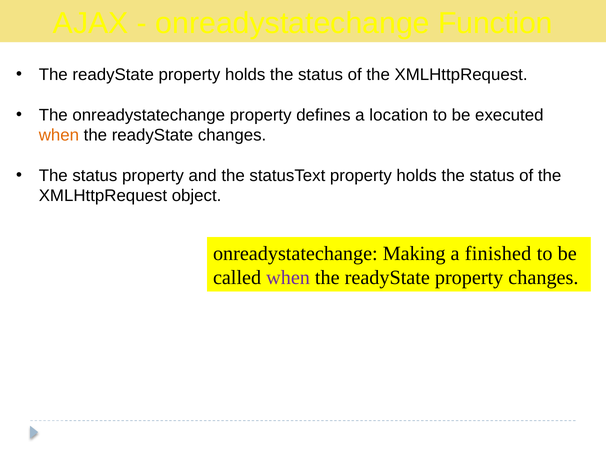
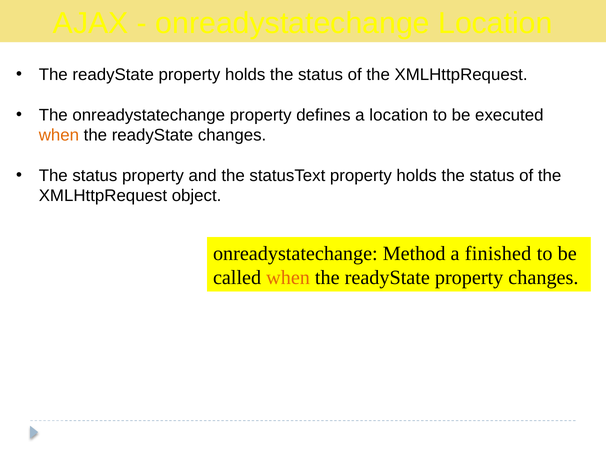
onreadystatechange Function: Function -> Location
Making: Making -> Method
when at (288, 278) colour: purple -> orange
